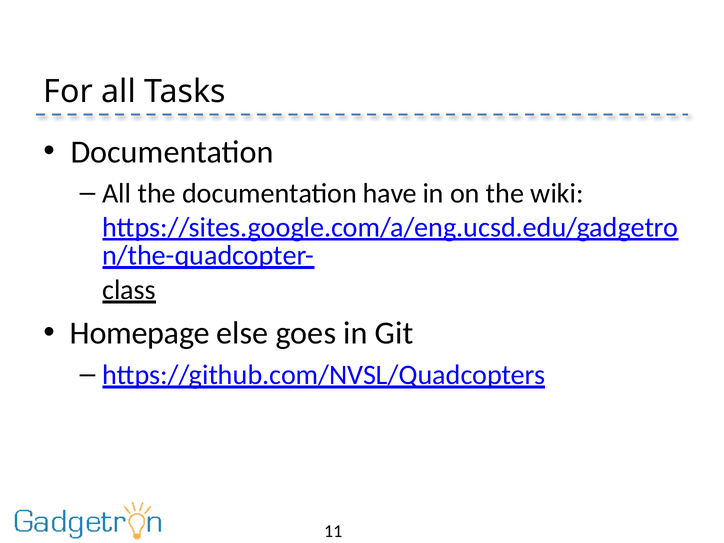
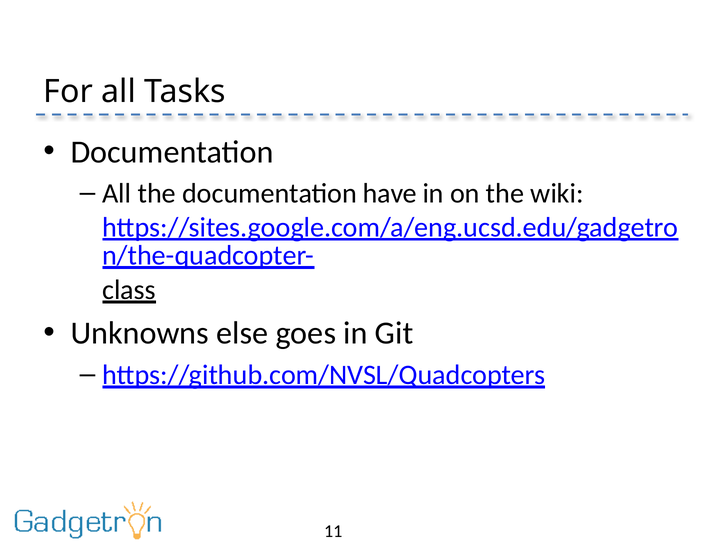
Homepage: Homepage -> Unknowns
